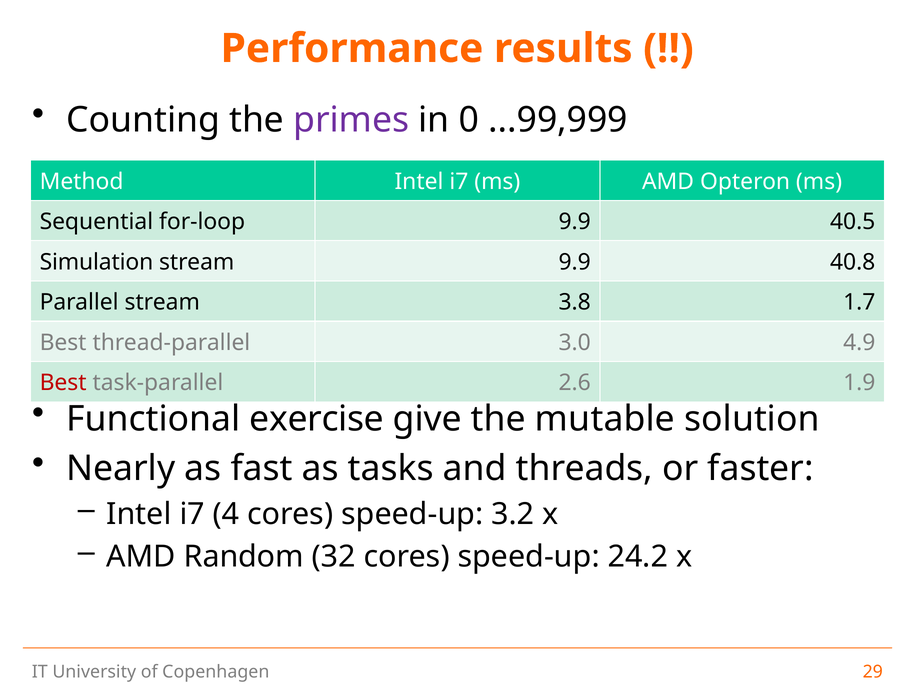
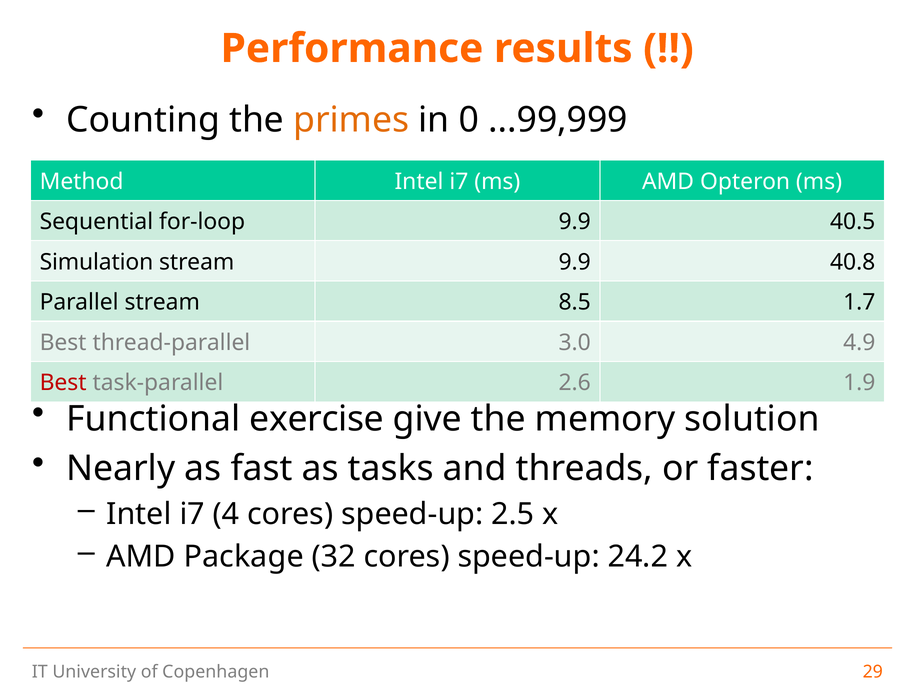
primes colour: purple -> orange
3.8: 3.8 -> 8.5
mutable: mutable -> memory
3.2: 3.2 -> 2.5
Random: Random -> Package
